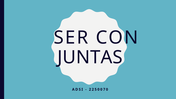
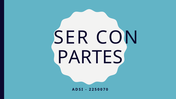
JUNTAS: JUNTAS -> PARTES
